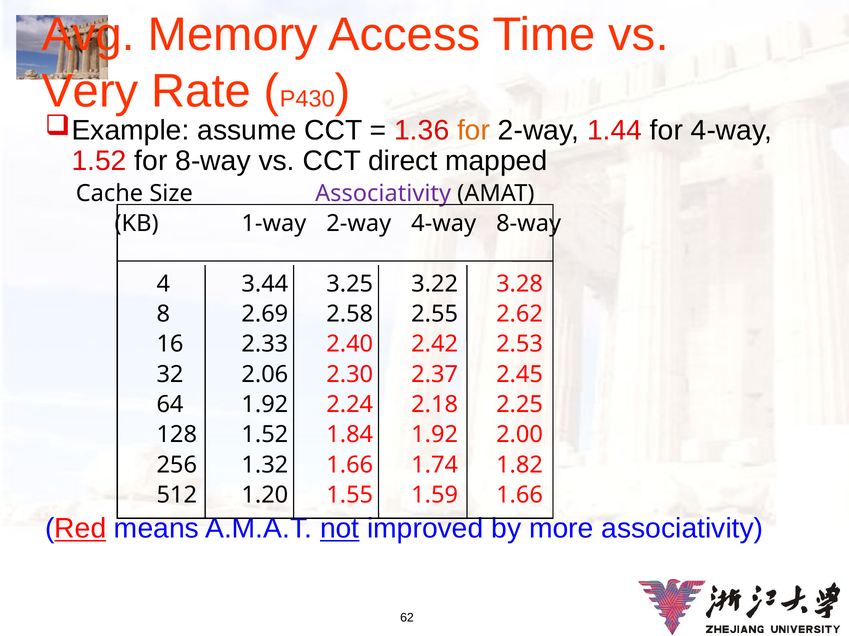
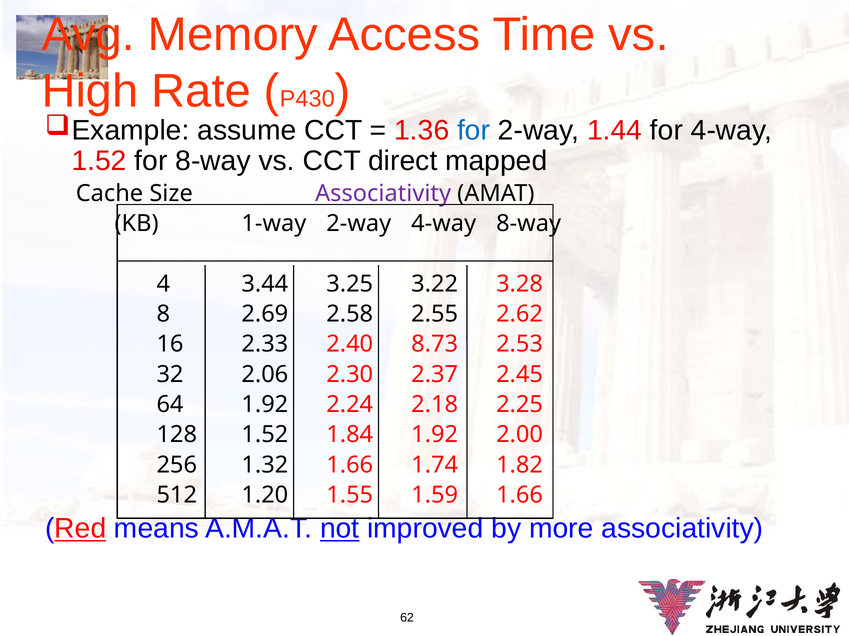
Very: Very -> High
for at (474, 130) colour: orange -> blue
2.42: 2.42 -> 8.73
